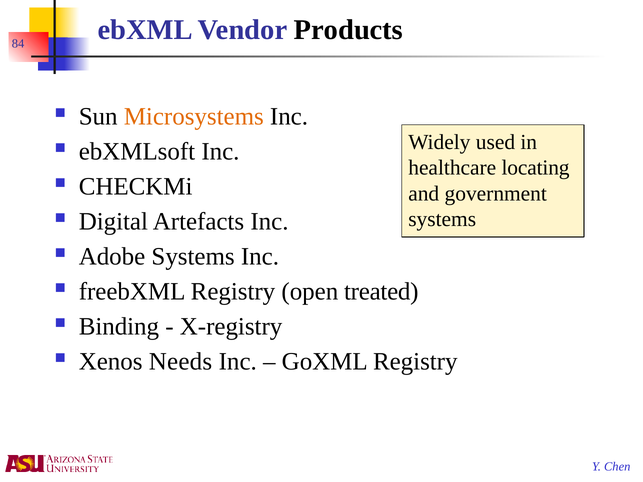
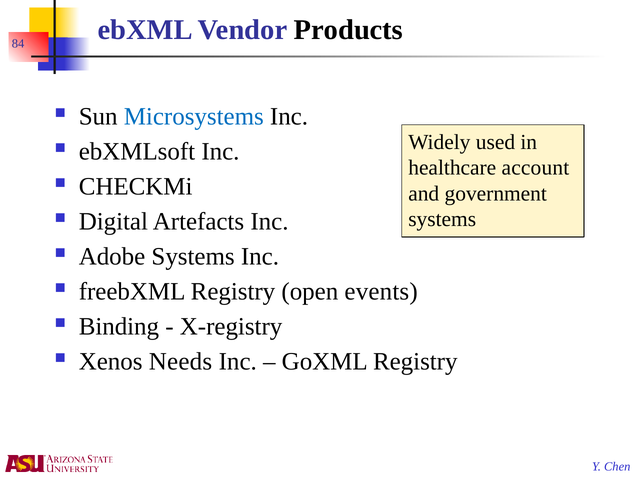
Microsystems colour: orange -> blue
locating: locating -> account
treated: treated -> events
